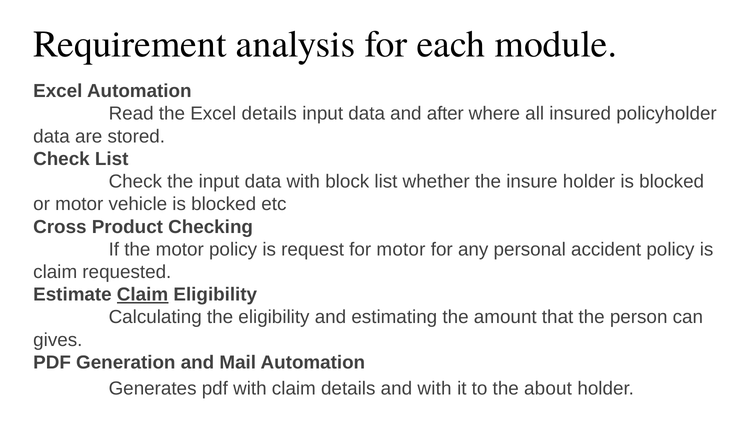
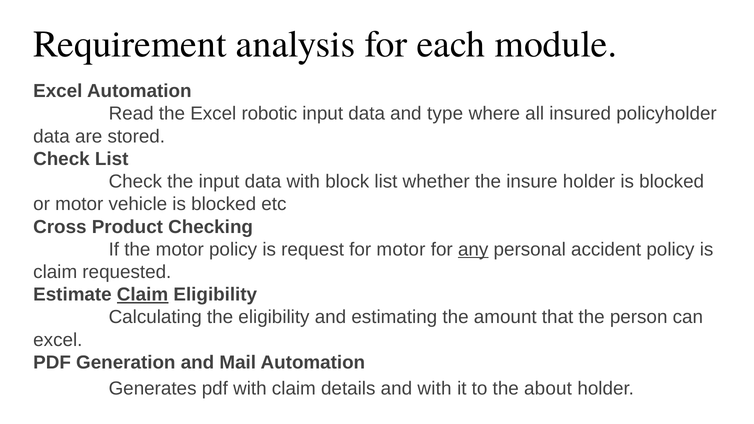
Excel details: details -> robotic
after: after -> type
any underline: none -> present
gives at (58, 340): gives -> excel
